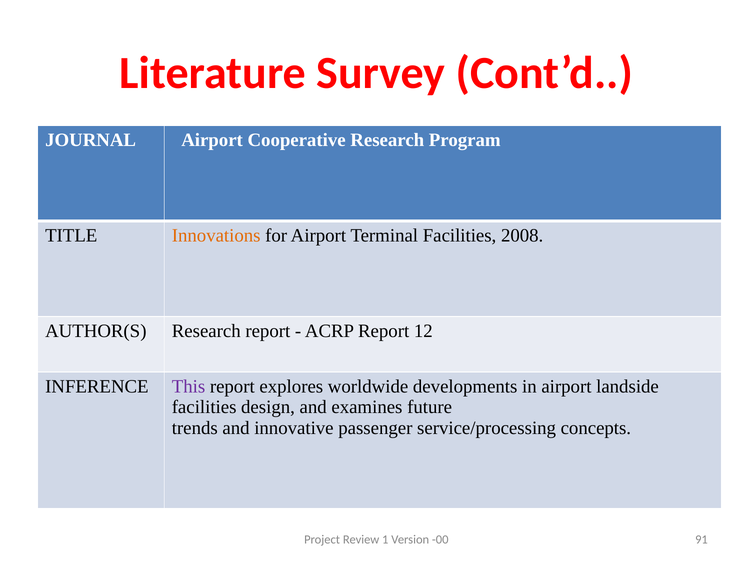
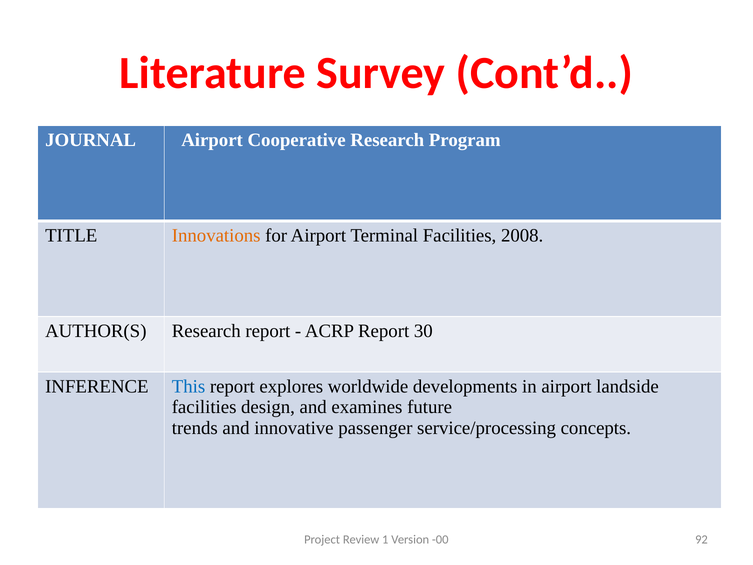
12: 12 -> 30
This colour: purple -> blue
91: 91 -> 92
